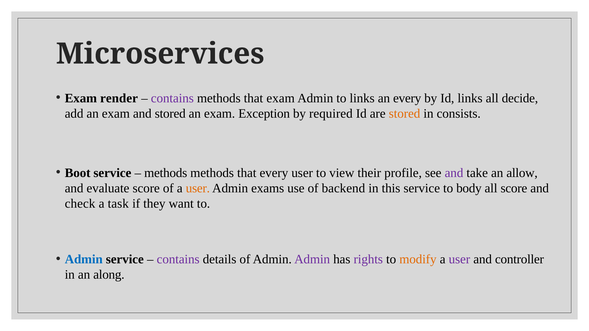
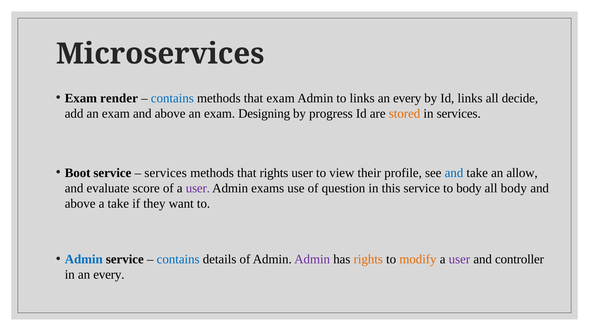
contains at (172, 98) colour: purple -> blue
exam and stored: stored -> above
Exception: Exception -> Designing
required: required -> progress
in consists: consists -> services
methods at (166, 173): methods -> services
that every: every -> rights
and at (454, 173) colour: purple -> blue
user at (198, 188) colour: orange -> purple
backend: backend -> question
all score: score -> body
check at (80, 204): check -> above
a task: task -> take
contains at (178, 259) colour: purple -> blue
rights at (368, 259) colour: purple -> orange
in an along: along -> every
